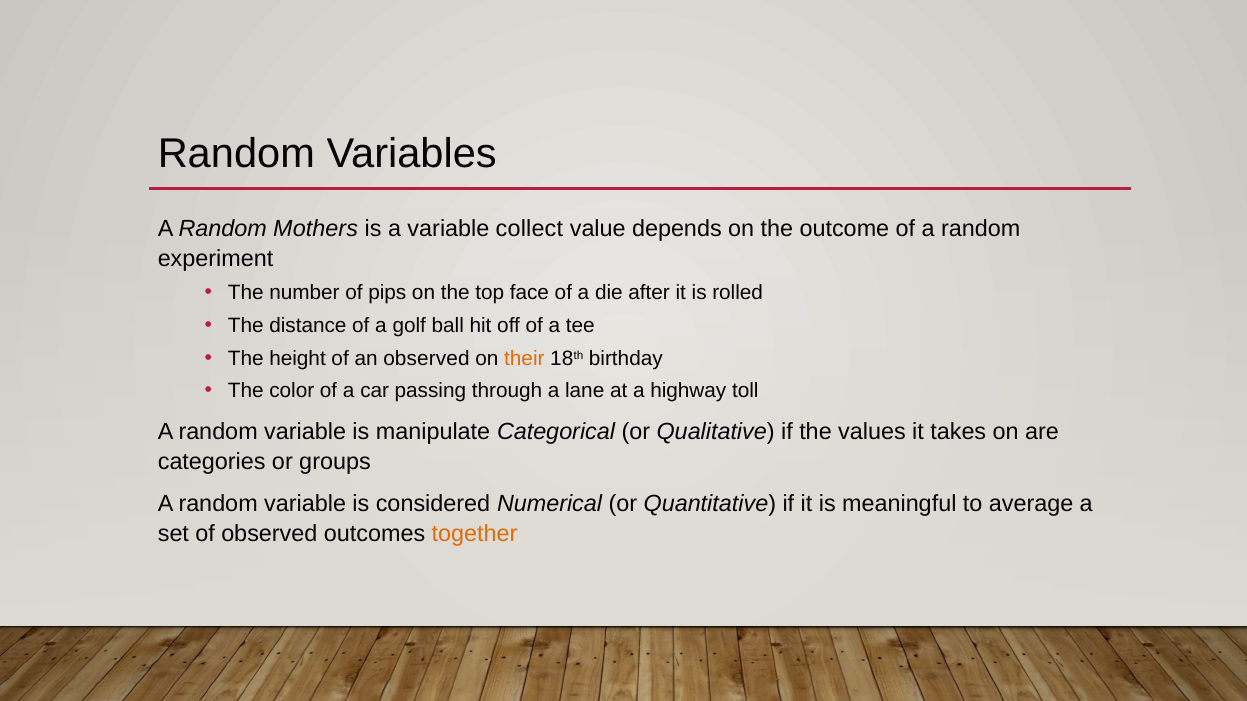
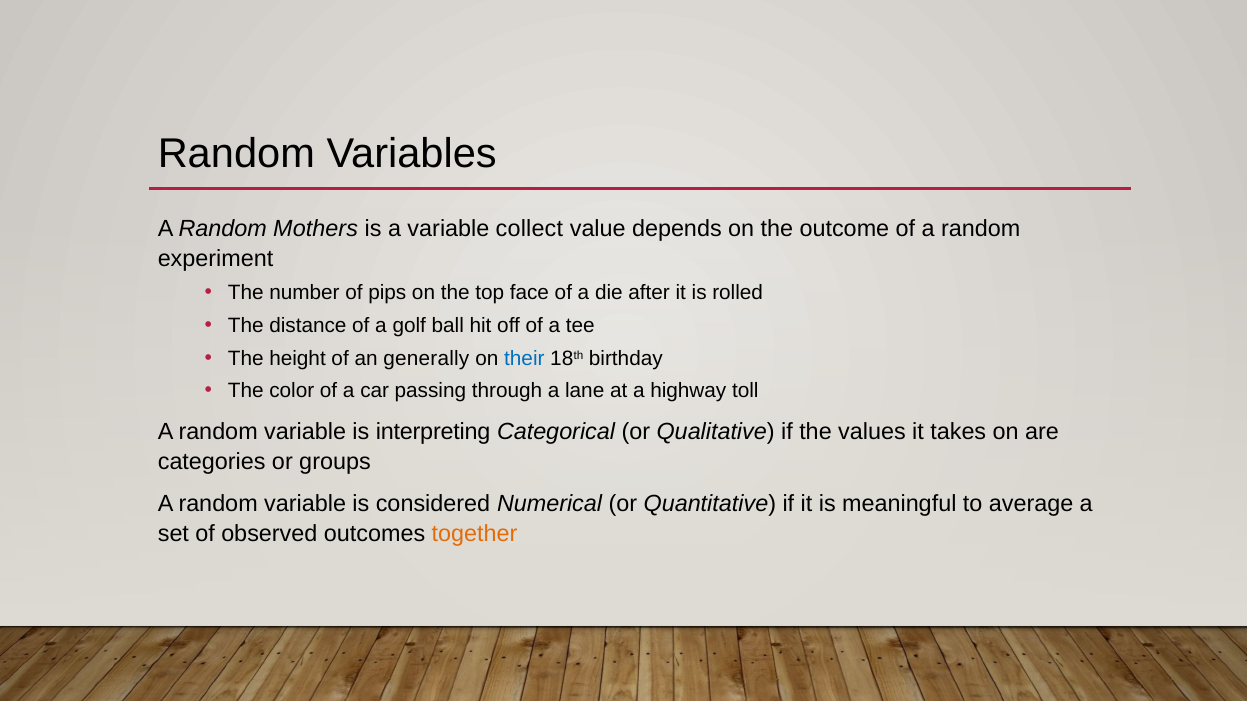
an observed: observed -> generally
their colour: orange -> blue
manipulate: manipulate -> interpreting
